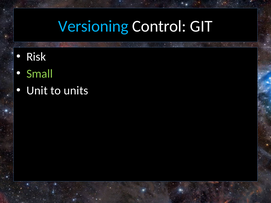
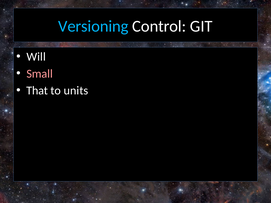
Risk: Risk -> Will
Small colour: light green -> pink
Unit: Unit -> That
